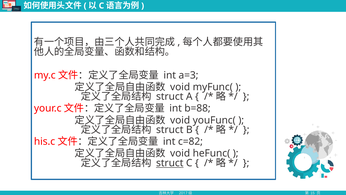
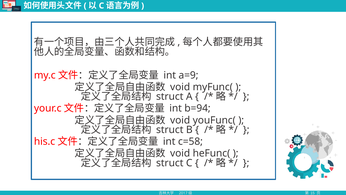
a=3: a=3 -> a=9
b=88: b=88 -> b=94
c=82: c=82 -> c=58
struct at (170, 163) underline: present -> none
